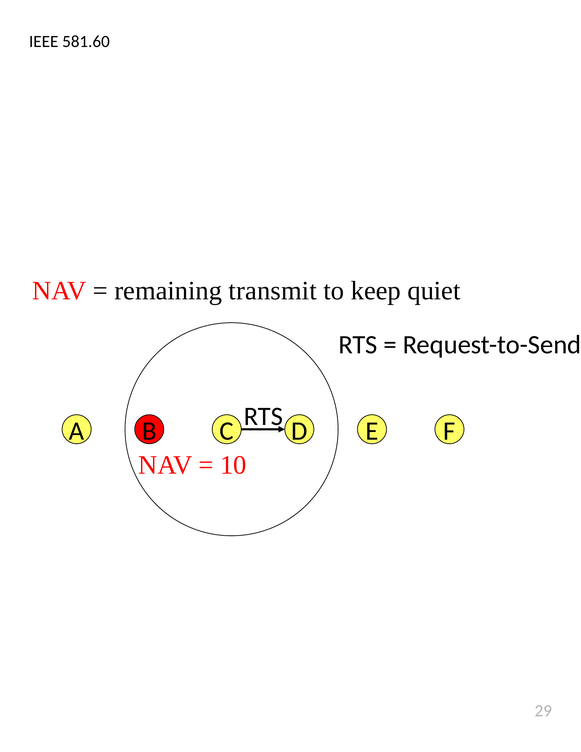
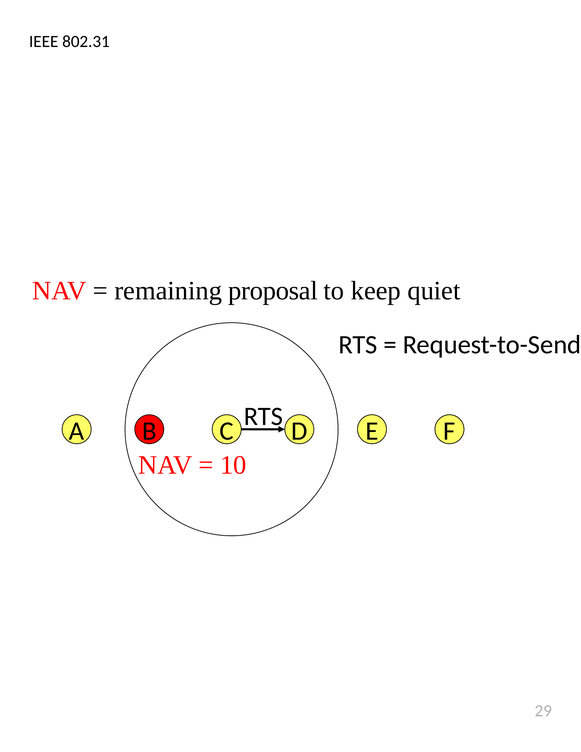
581.60: 581.60 -> 802.31
transmit: transmit -> proposal
